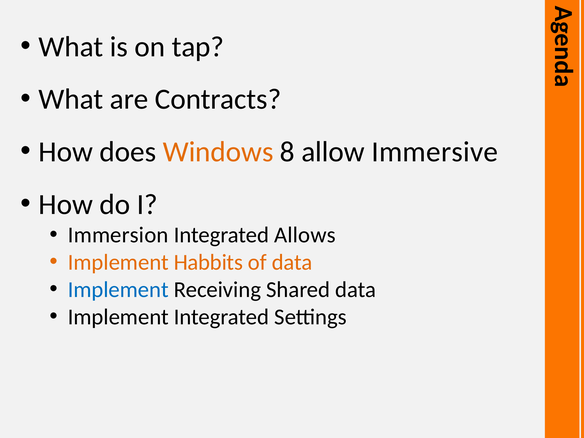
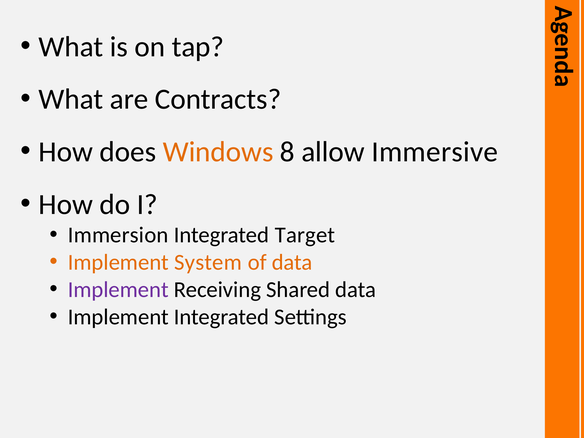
Allows: Allows -> Target
Habbits: Habbits -> System
Implement at (118, 290) colour: blue -> purple
